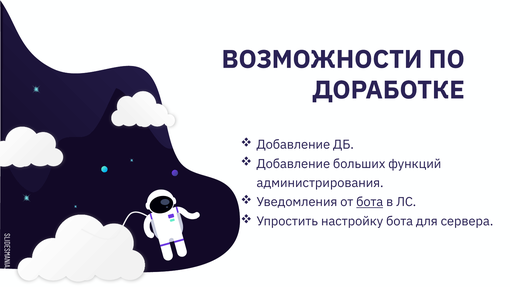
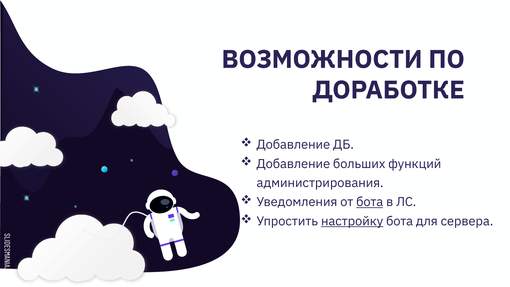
настройку underline: none -> present
